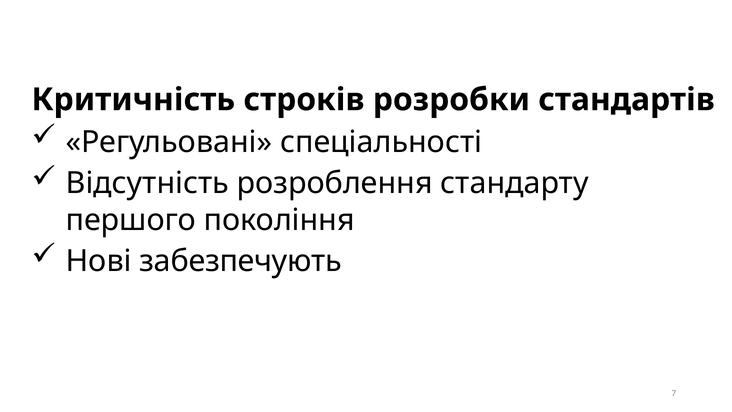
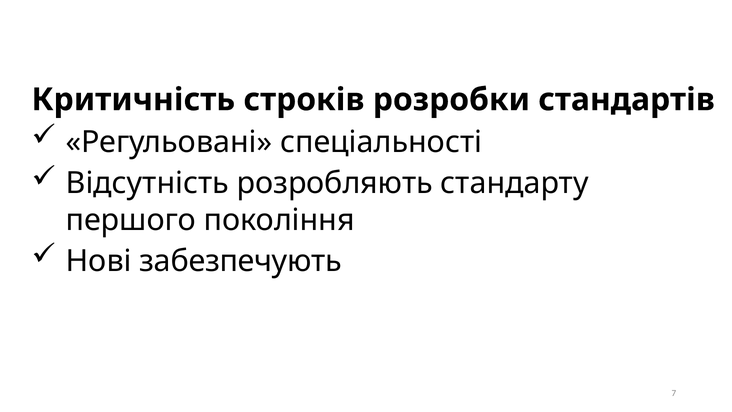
розроблення: розроблення -> розробляють
